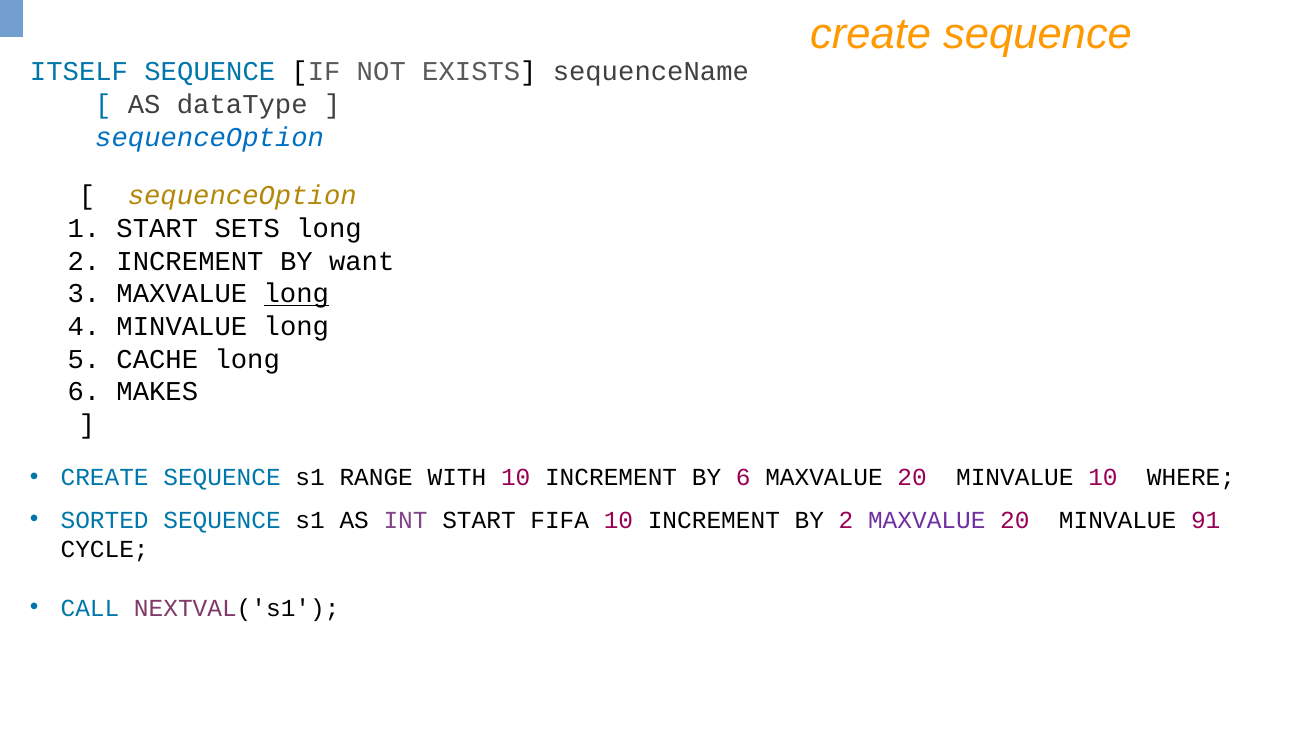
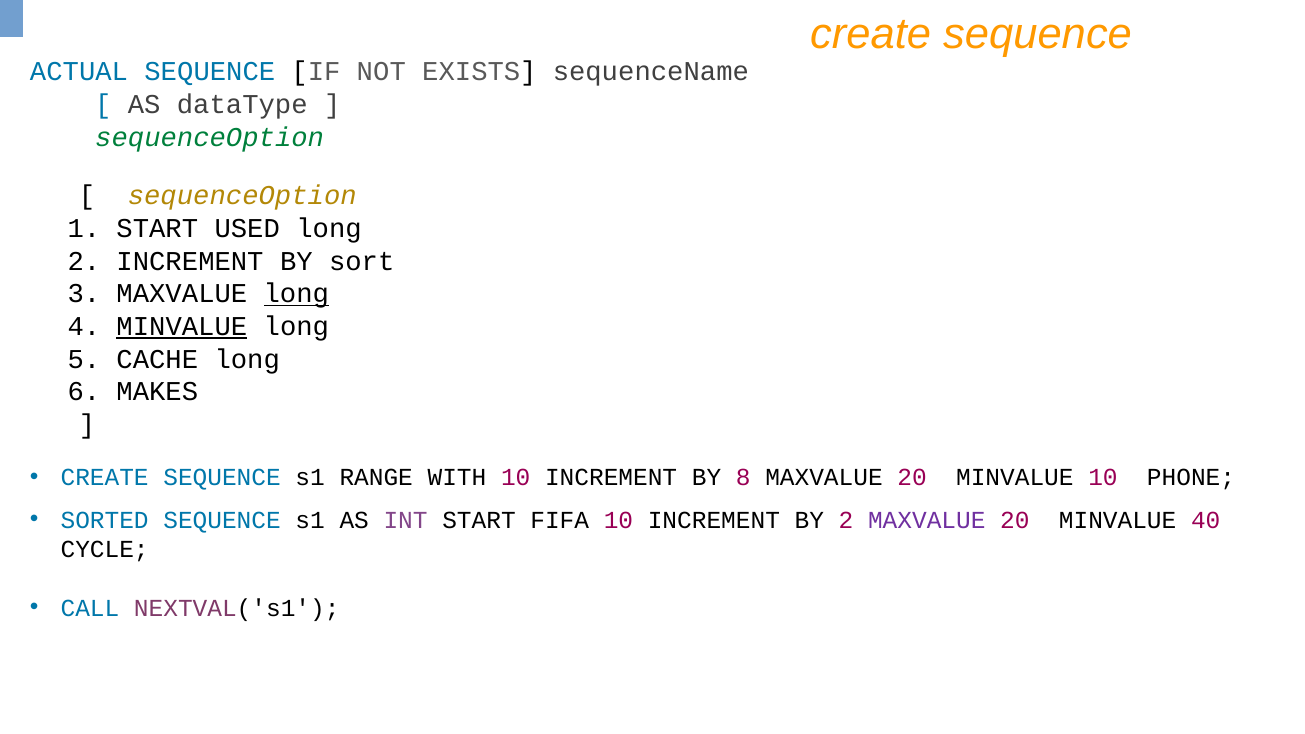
ITSELF: ITSELF -> ACTUAL
sequenceOption at (210, 137) colour: blue -> green
SETS: SETS -> USED
want: want -> sort
MINVALUE at (182, 327) underline: none -> present
BY 6: 6 -> 8
WHERE: WHERE -> PHONE
91: 91 -> 40
